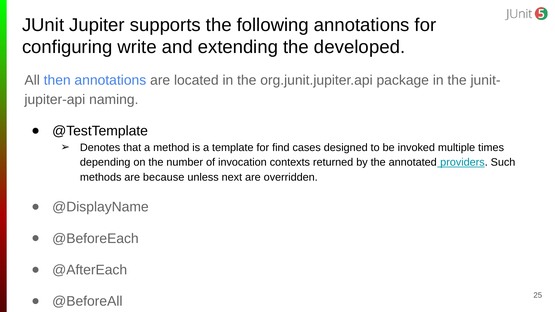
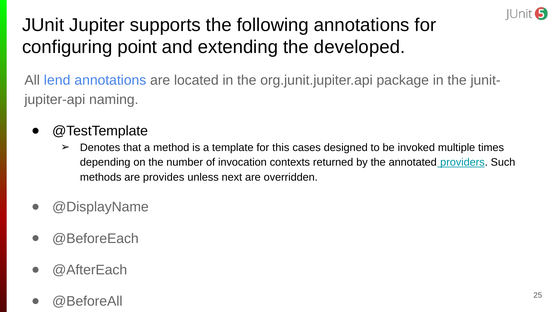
write: write -> point
then: then -> lend
find: find -> this
because: because -> provides
